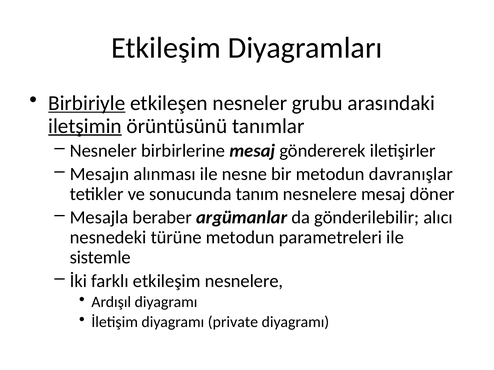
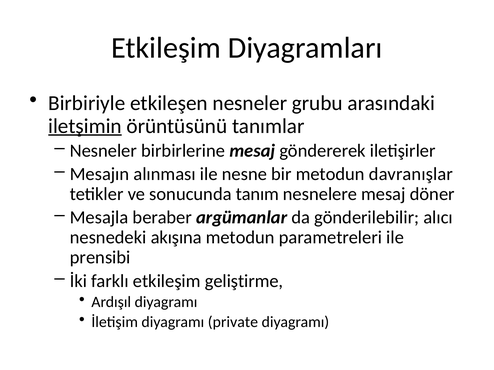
Birbiriyle underline: present -> none
türüne: türüne -> akışına
sistemle: sistemle -> prensibi
etkileşim nesnelere: nesnelere -> geliştirme
